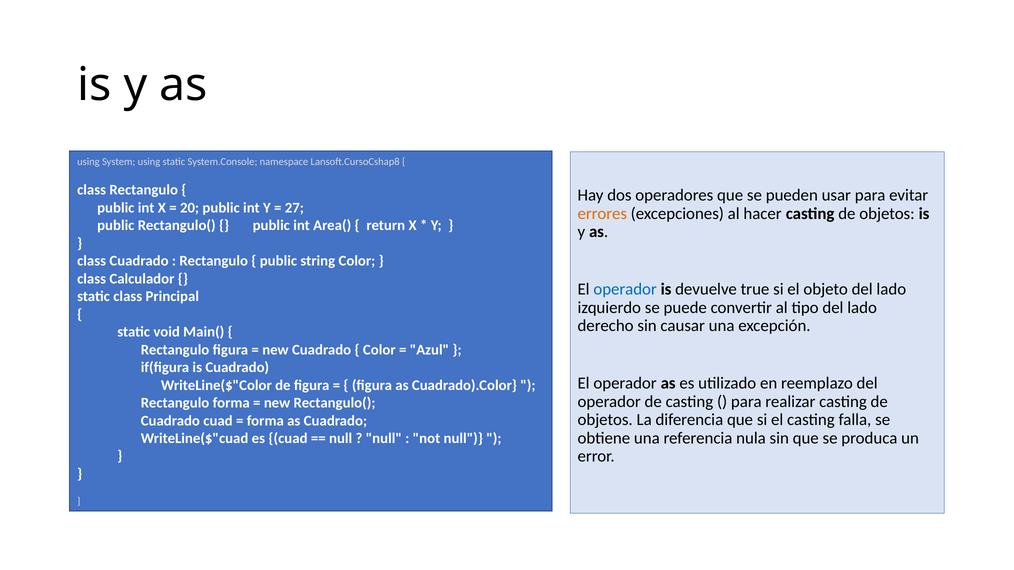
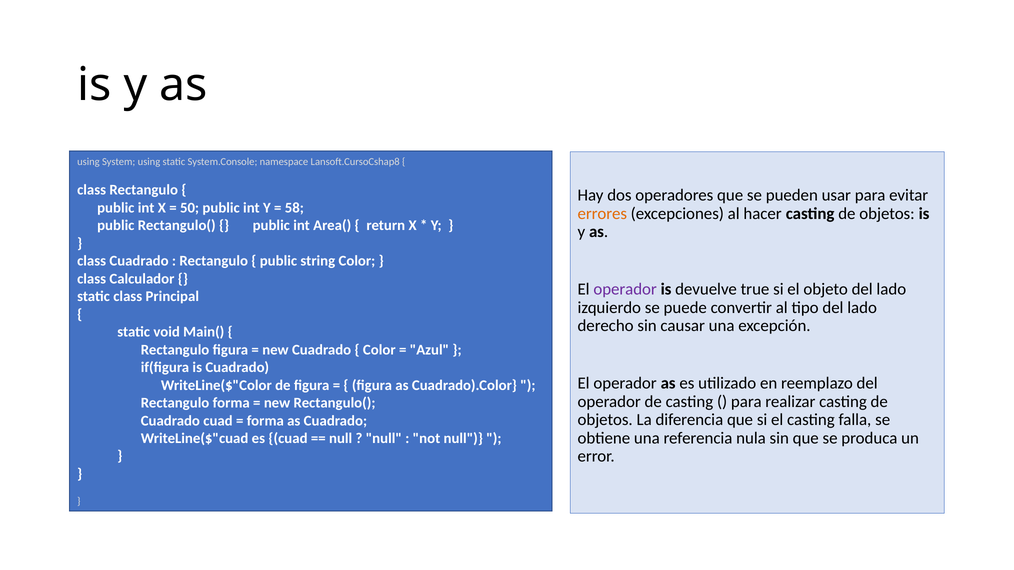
20: 20 -> 50
27: 27 -> 58
operador at (625, 290) colour: blue -> purple
